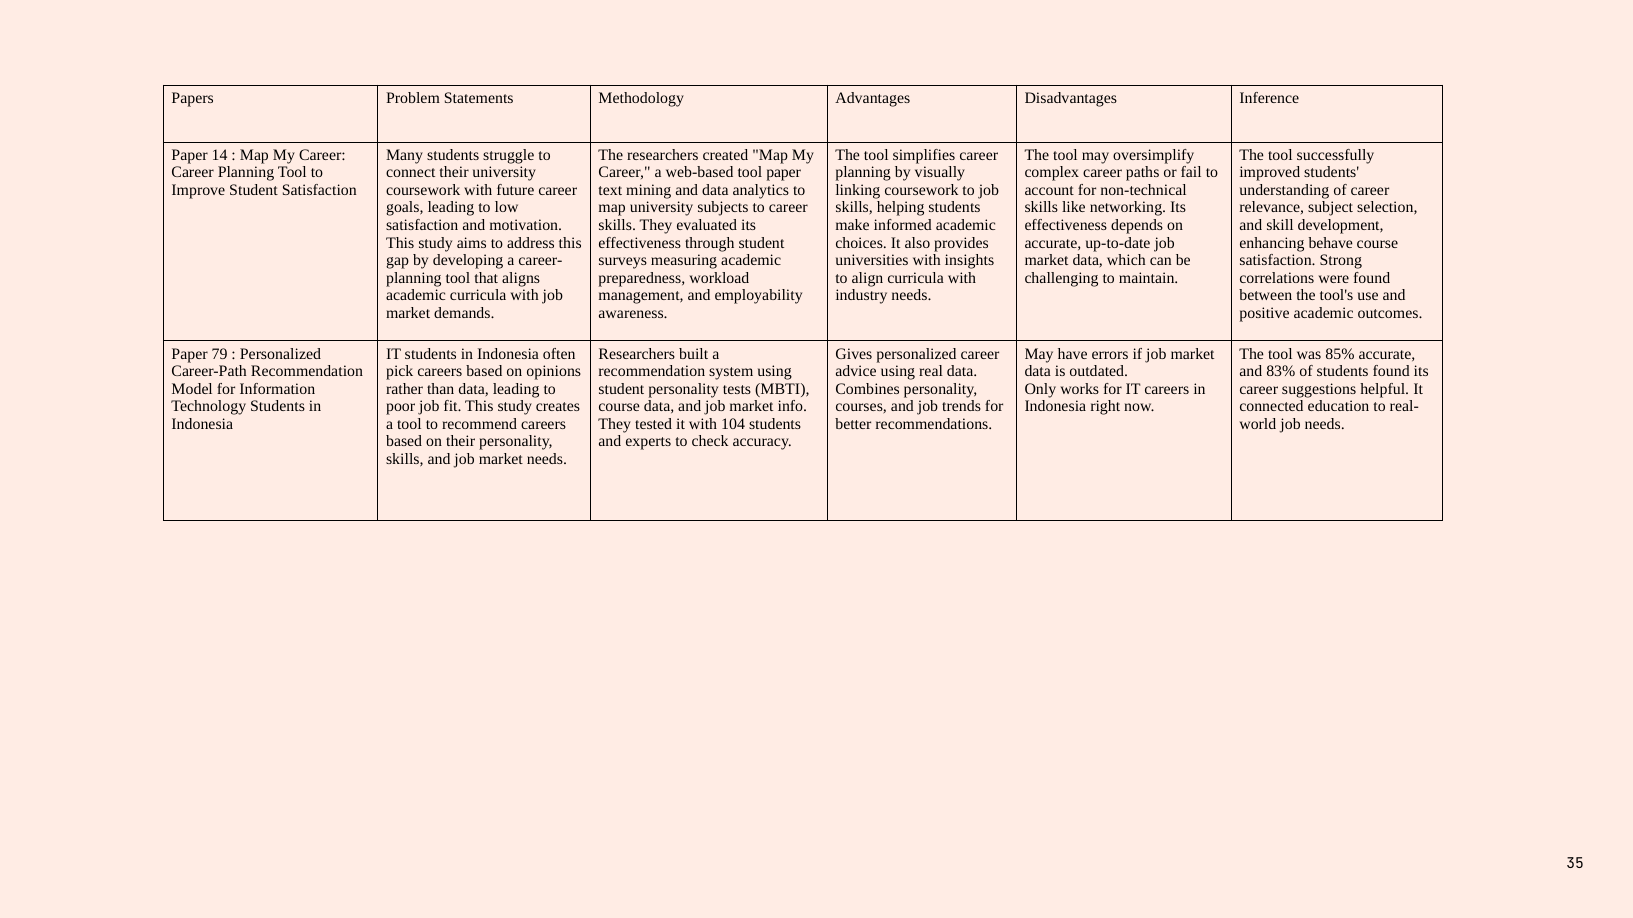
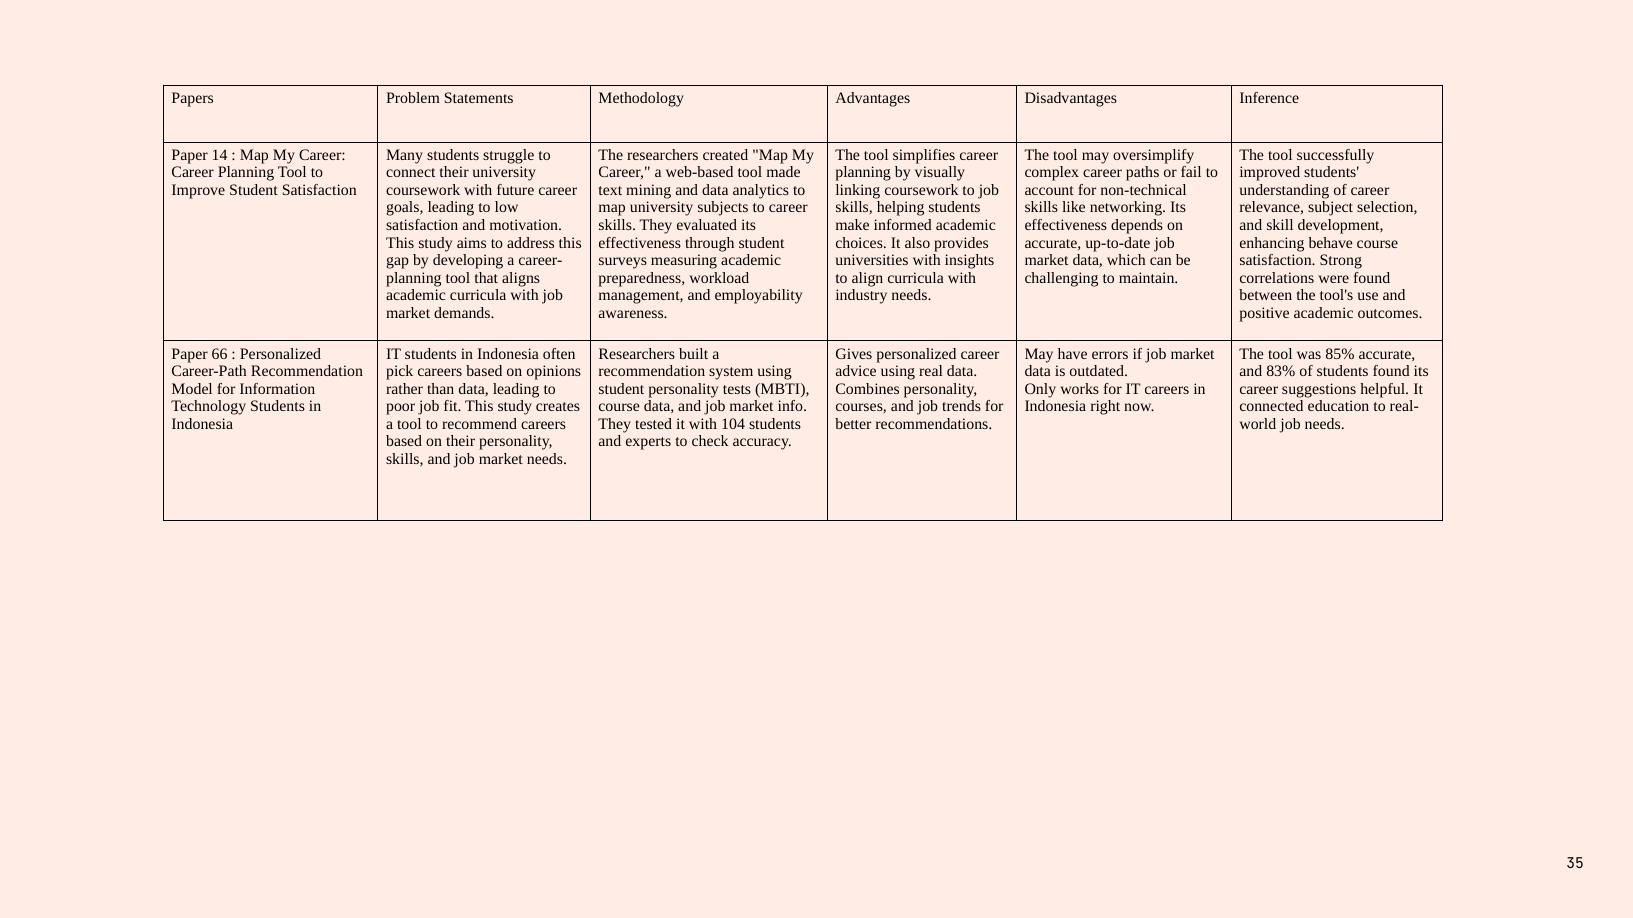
tool paper: paper -> made
79: 79 -> 66
